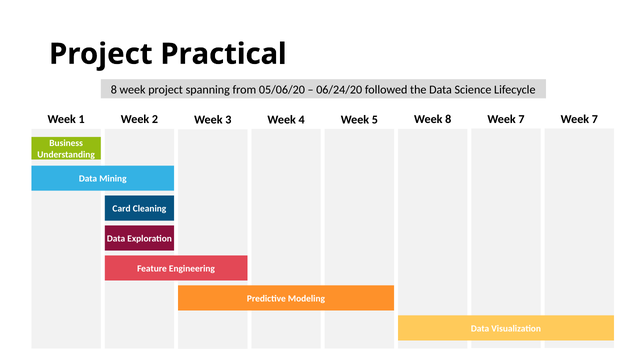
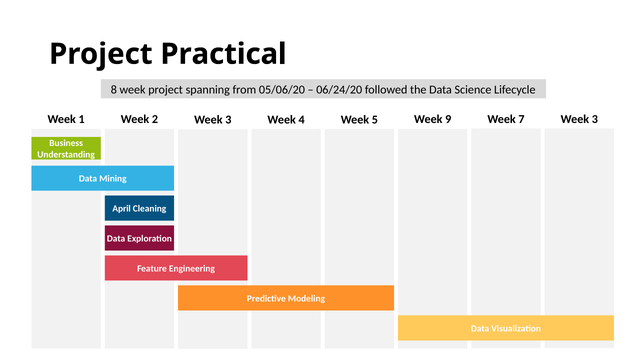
Week 8: 8 -> 9
7 Week 7: 7 -> 3
Card: Card -> April
